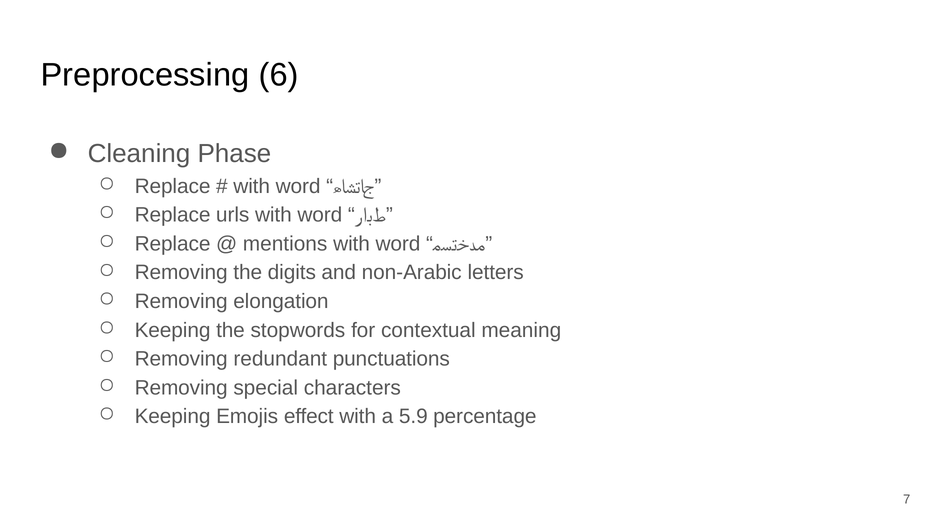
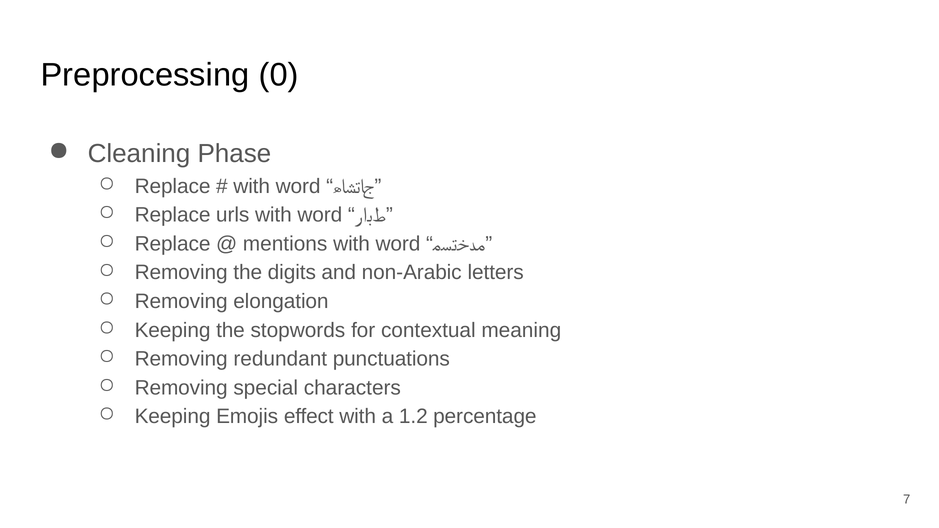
6: 6 -> 0
5.9: 5.9 -> 1.2
